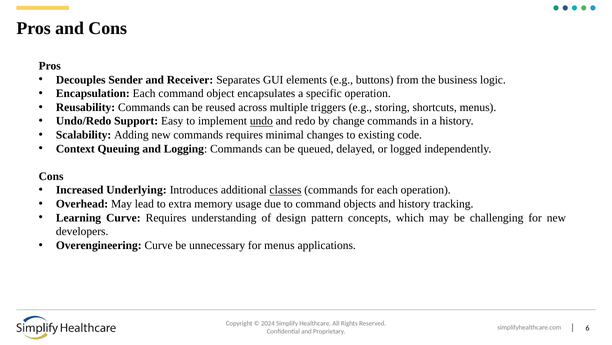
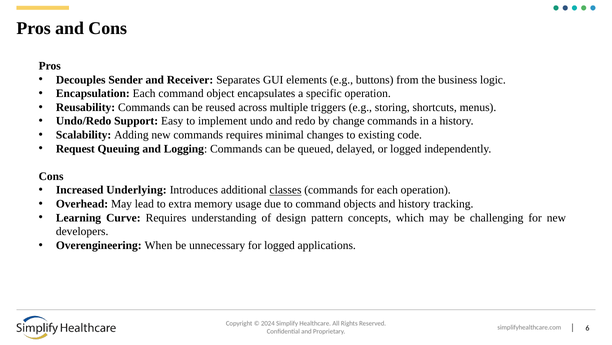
undo underline: present -> none
Context: Context -> Request
Overengineering Curve: Curve -> When
for menus: menus -> logged
